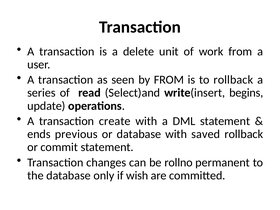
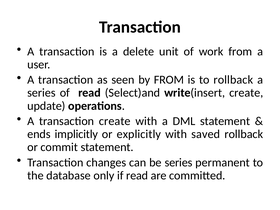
write(insert begins: begins -> create
previous: previous -> implicitly
or database: database -> explicitly
be rollno: rollno -> series
if wish: wish -> read
